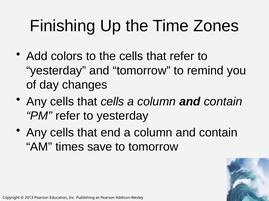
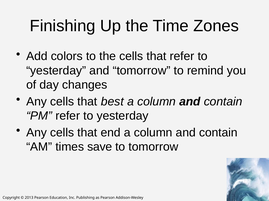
that cells: cells -> best
